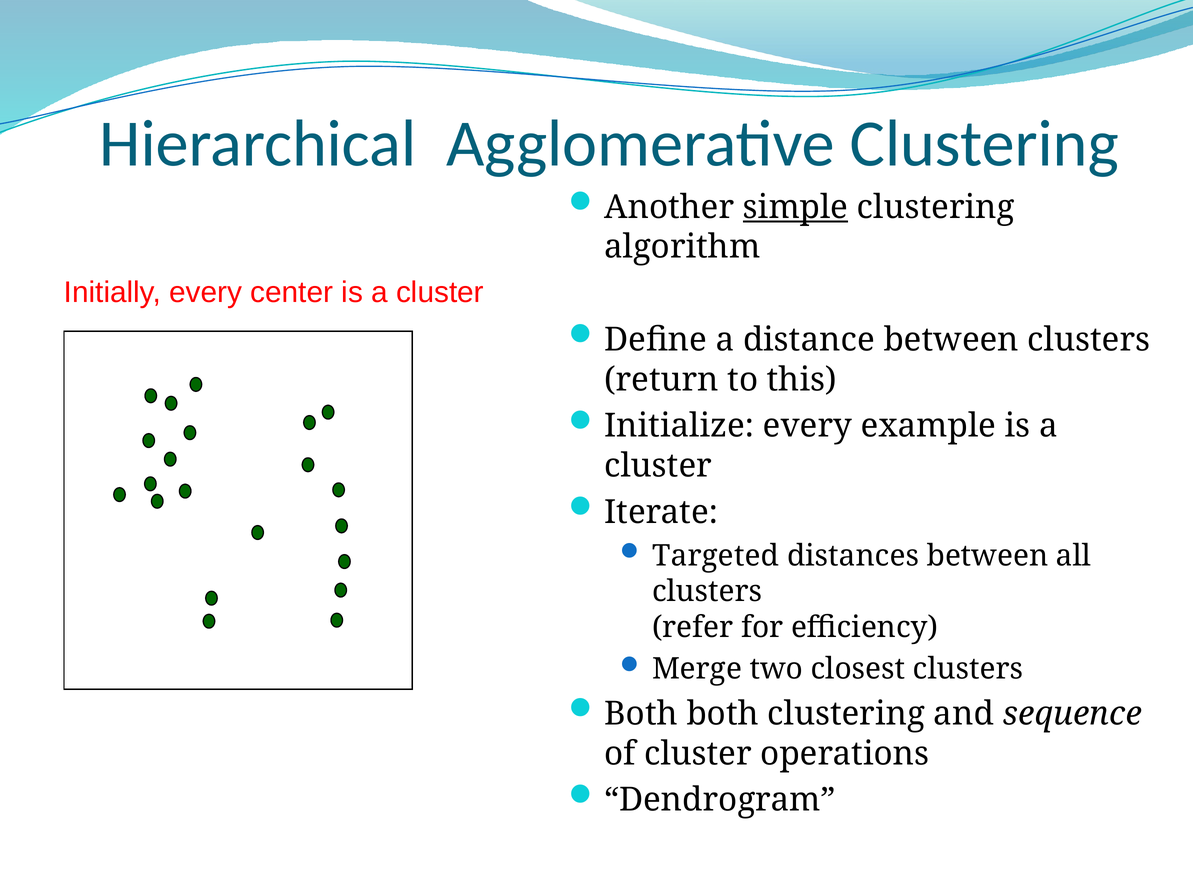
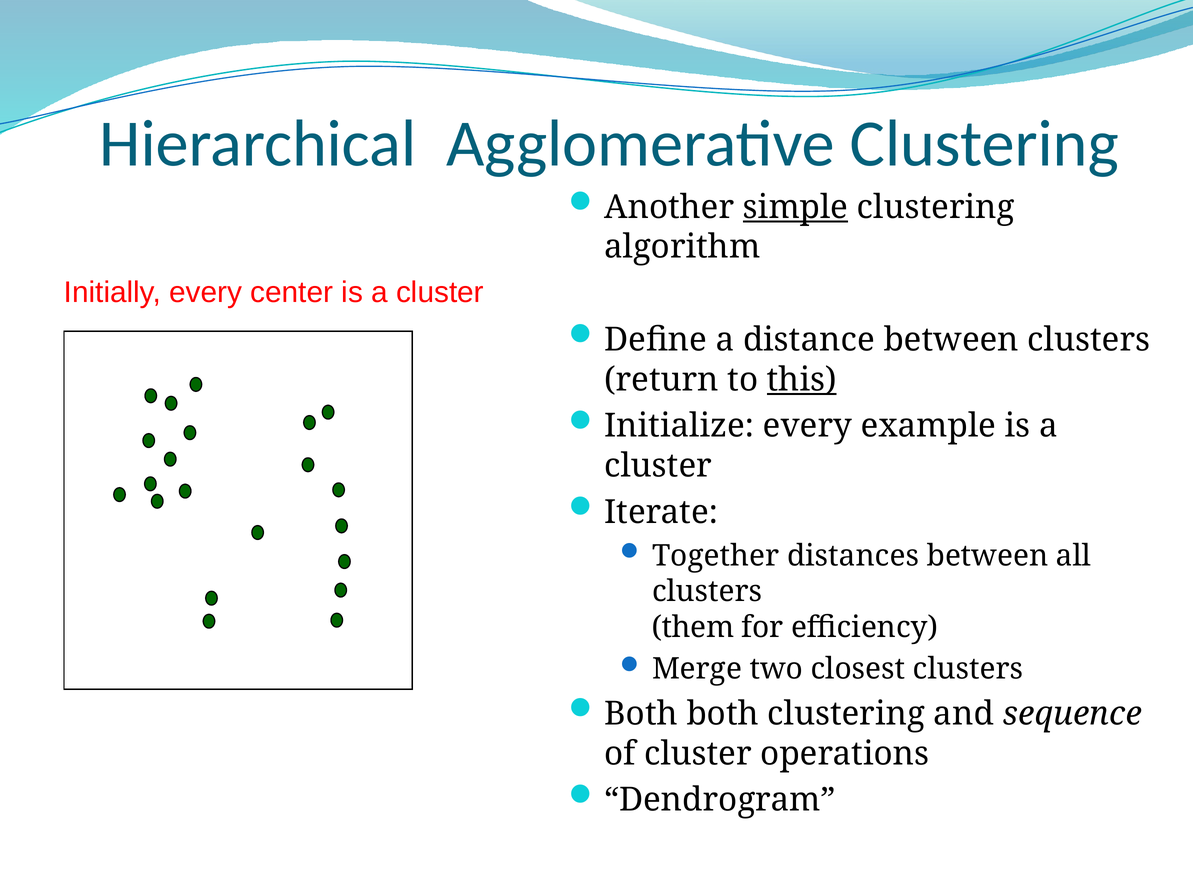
this underline: none -> present
Targeted: Targeted -> Together
refer: refer -> them
